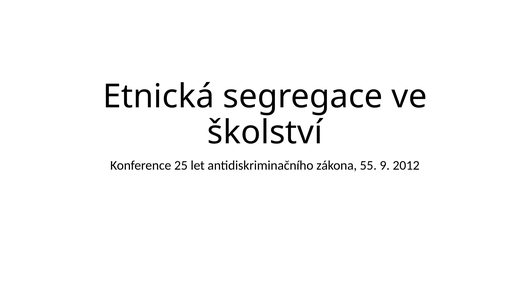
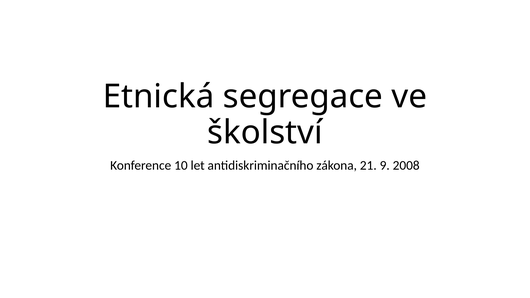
25: 25 -> 10
55: 55 -> 21
2012: 2012 -> 2008
